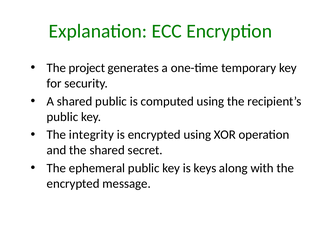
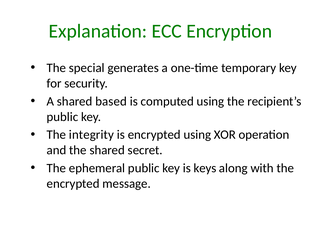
project: project -> special
shared public: public -> based
